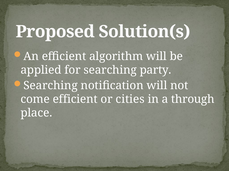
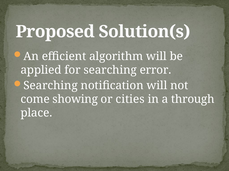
party: party -> error
come efficient: efficient -> showing
